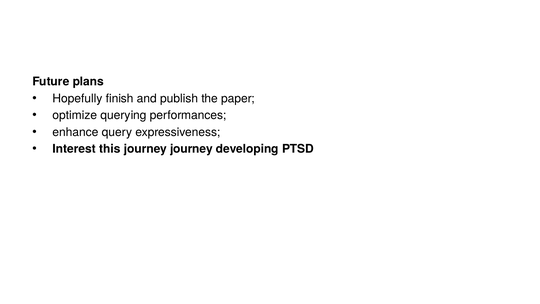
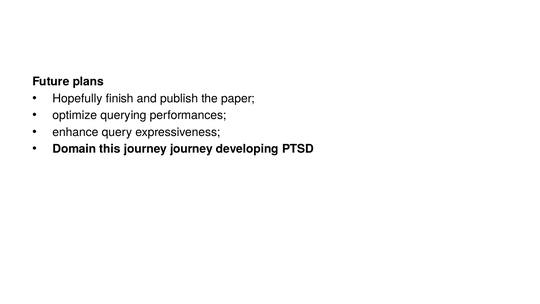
Interest: Interest -> Domain
